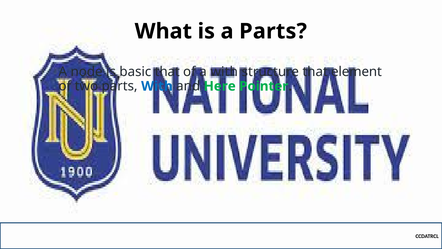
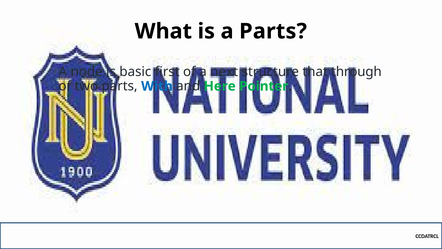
basic that: that -> first
a with: with -> next
element: element -> through
